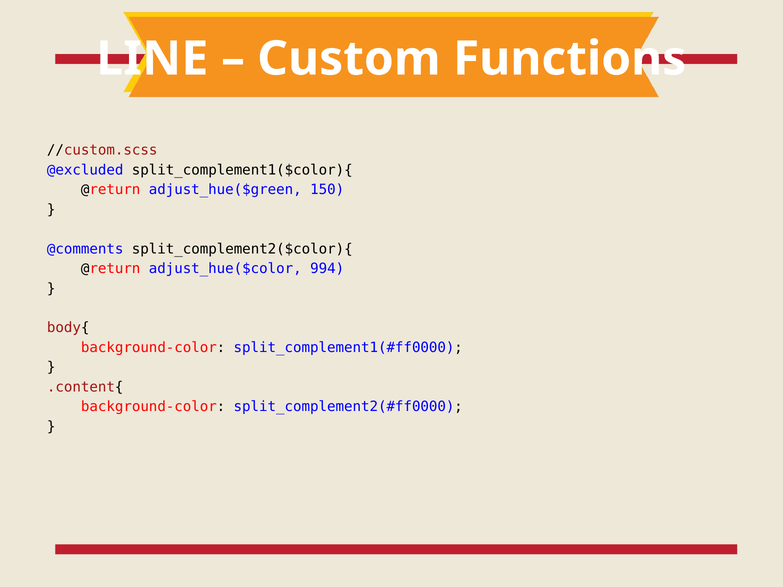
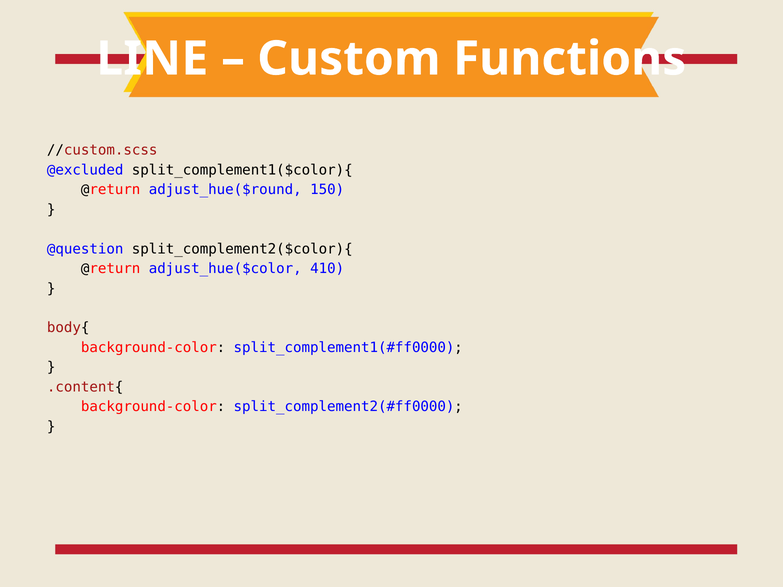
adjust_hue($green: adjust_hue($green -> adjust_hue($round
@comments: @comments -> @question
994: 994 -> 410
